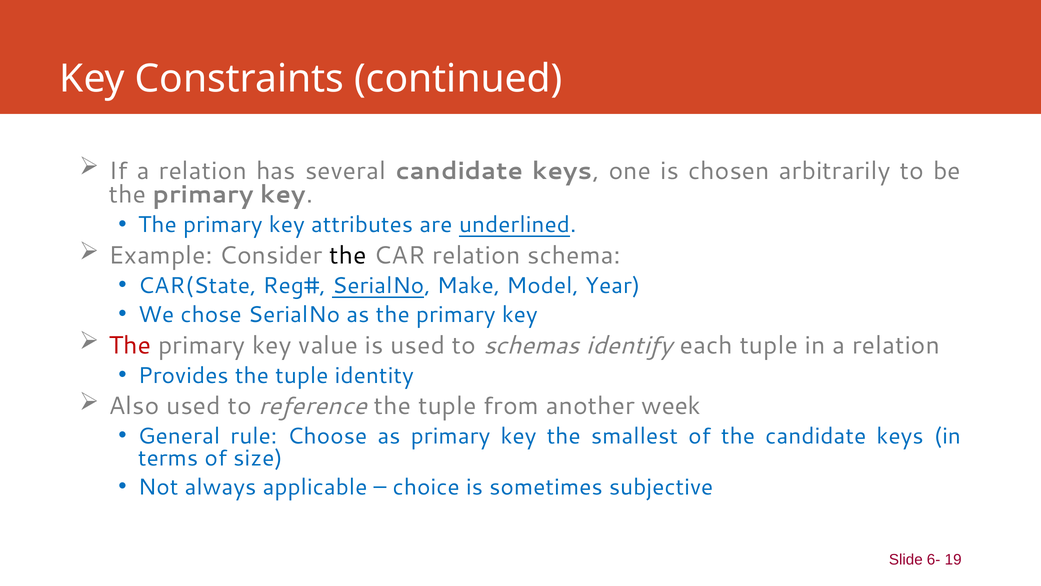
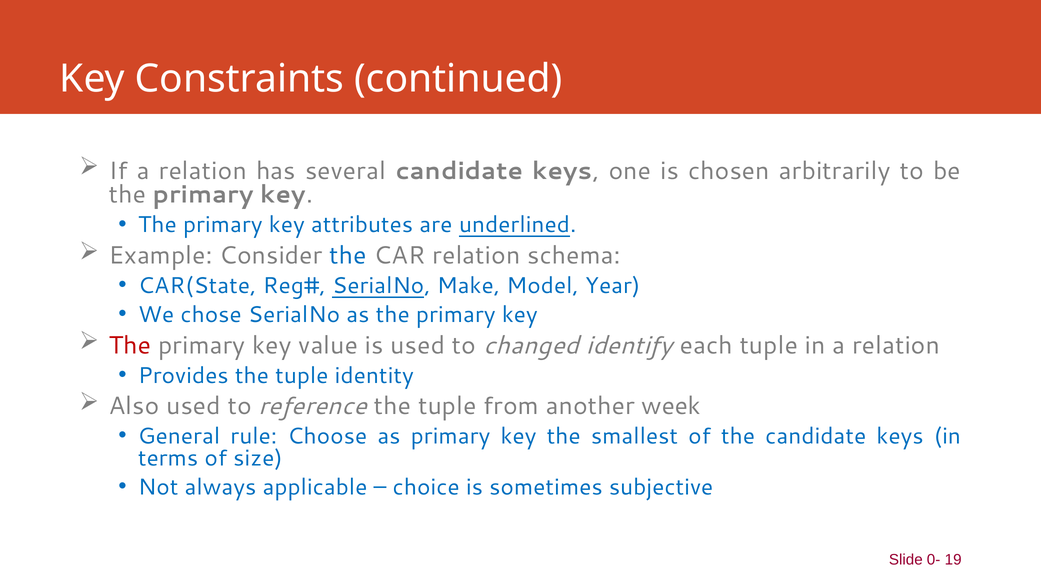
the at (348, 255) colour: black -> blue
schemas: schemas -> changed
6-: 6- -> 0-
